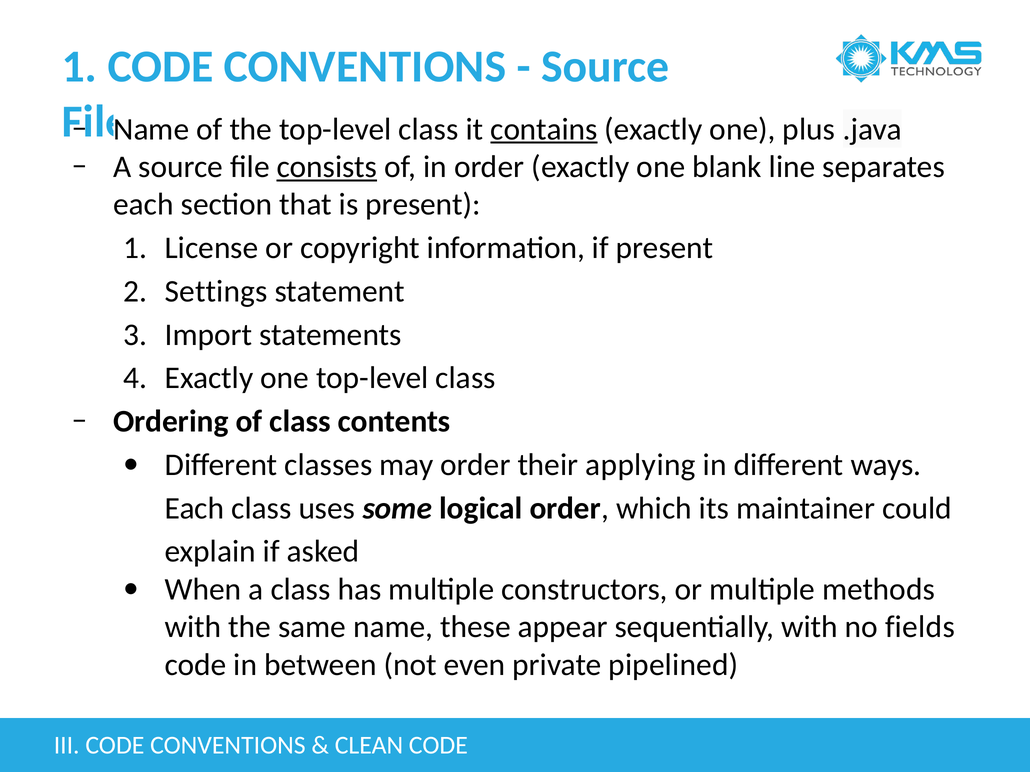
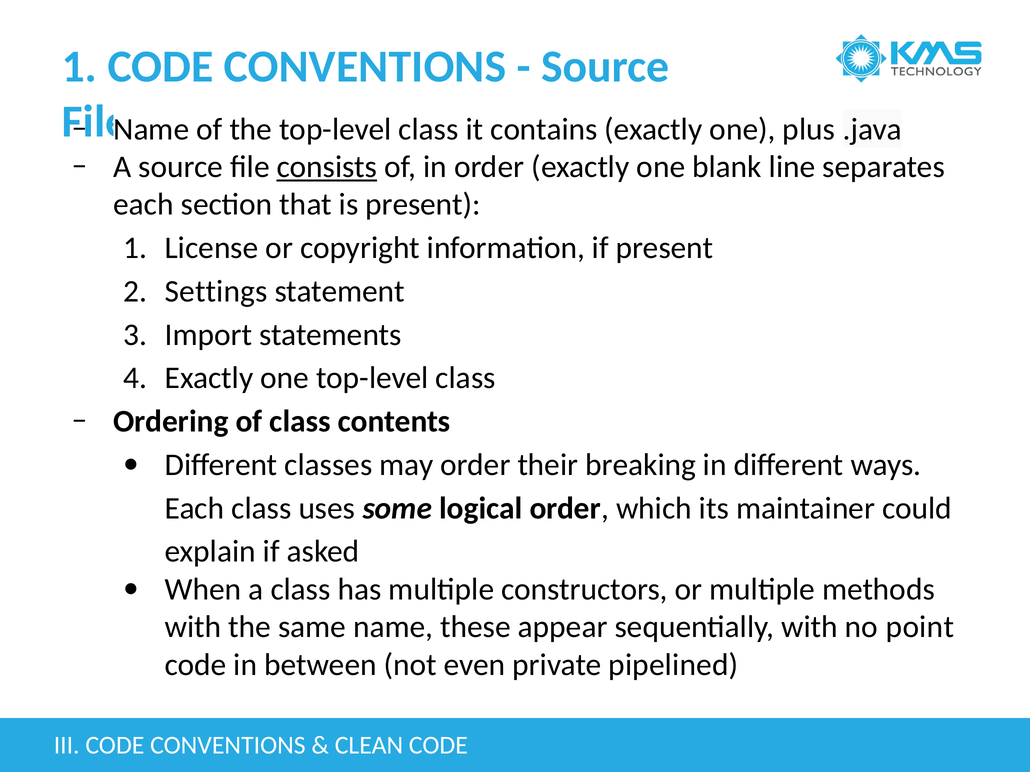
contains underline: present -> none
applying: applying -> breaking
fields: fields -> point
